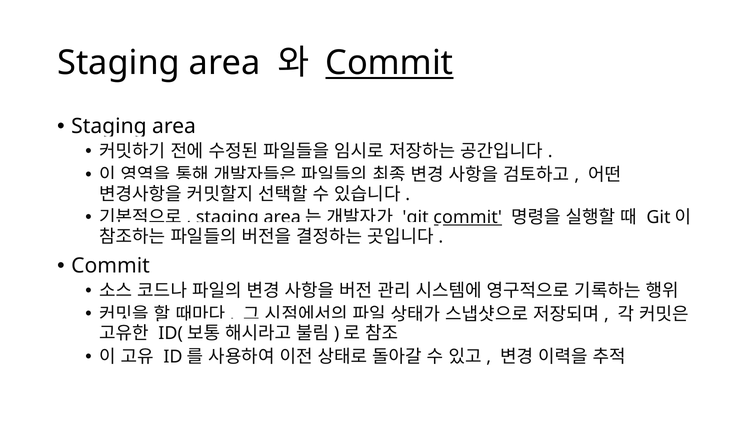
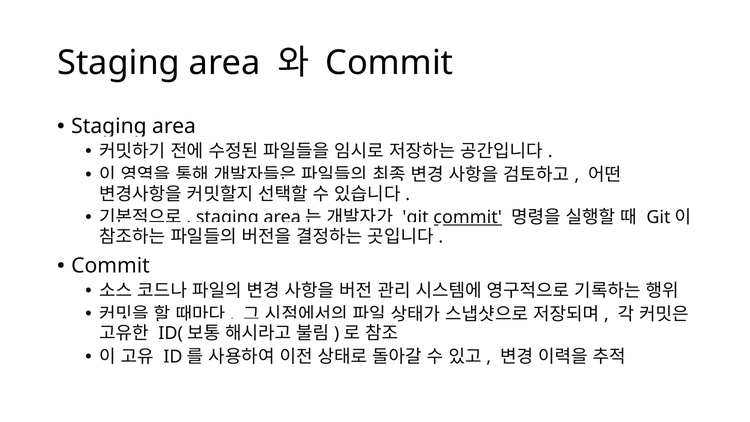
Commit at (389, 63) underline: present -> none
